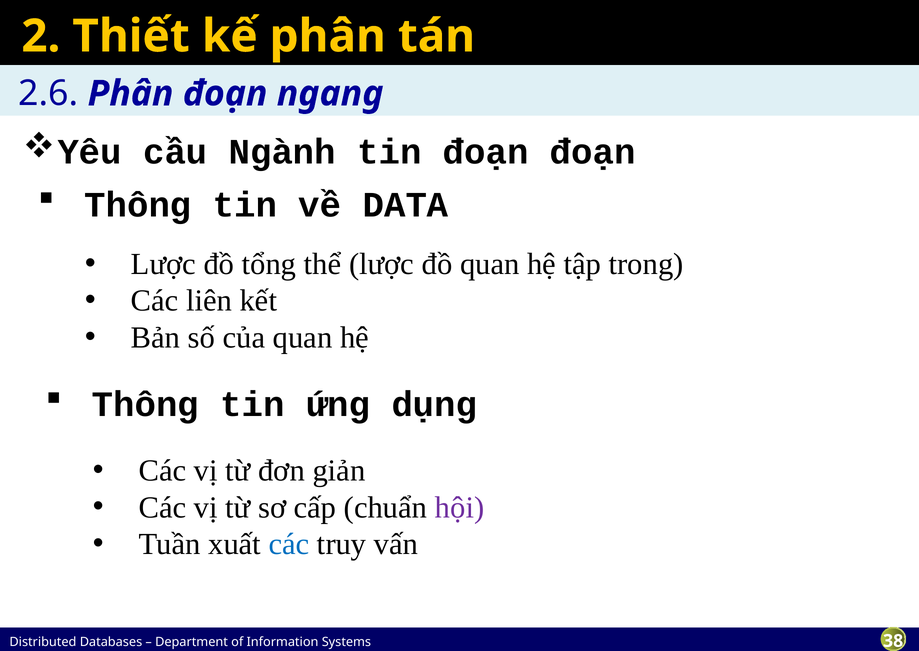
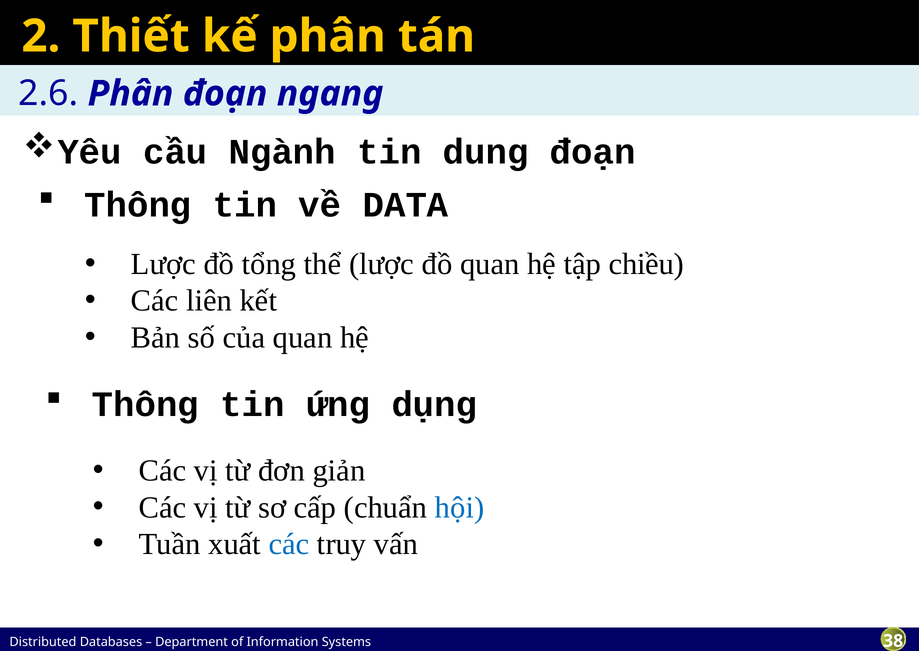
tin đoạn: đoạn -> dung
trong: trong -> chiều
hội colour: purple -> blue
